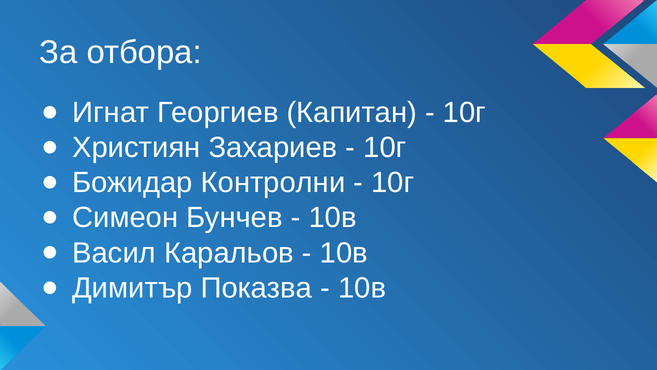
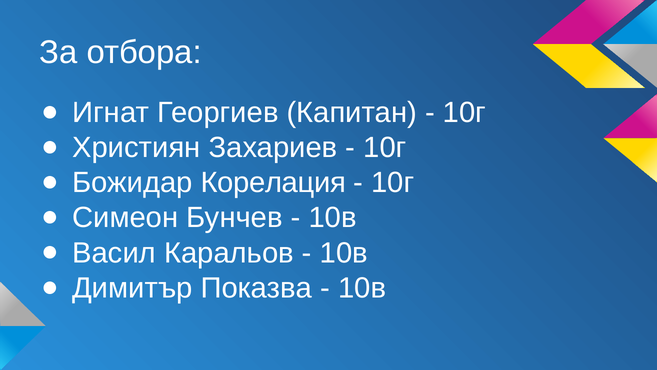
Контролни: Контролни -> Корелация
